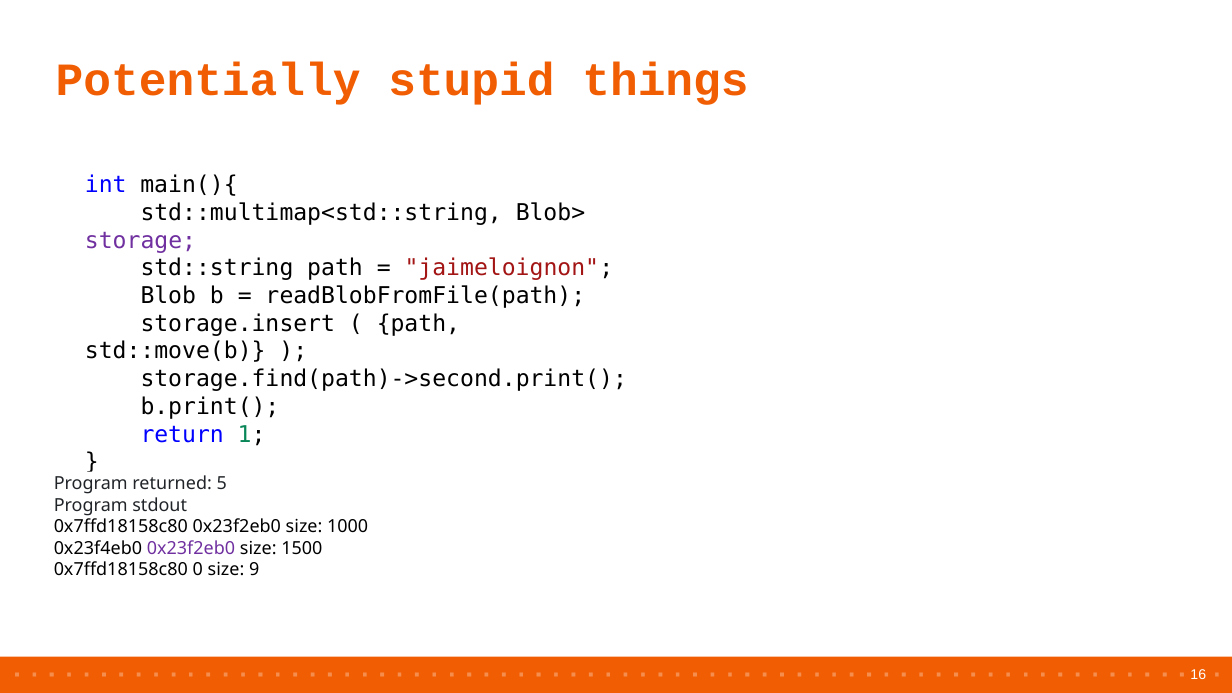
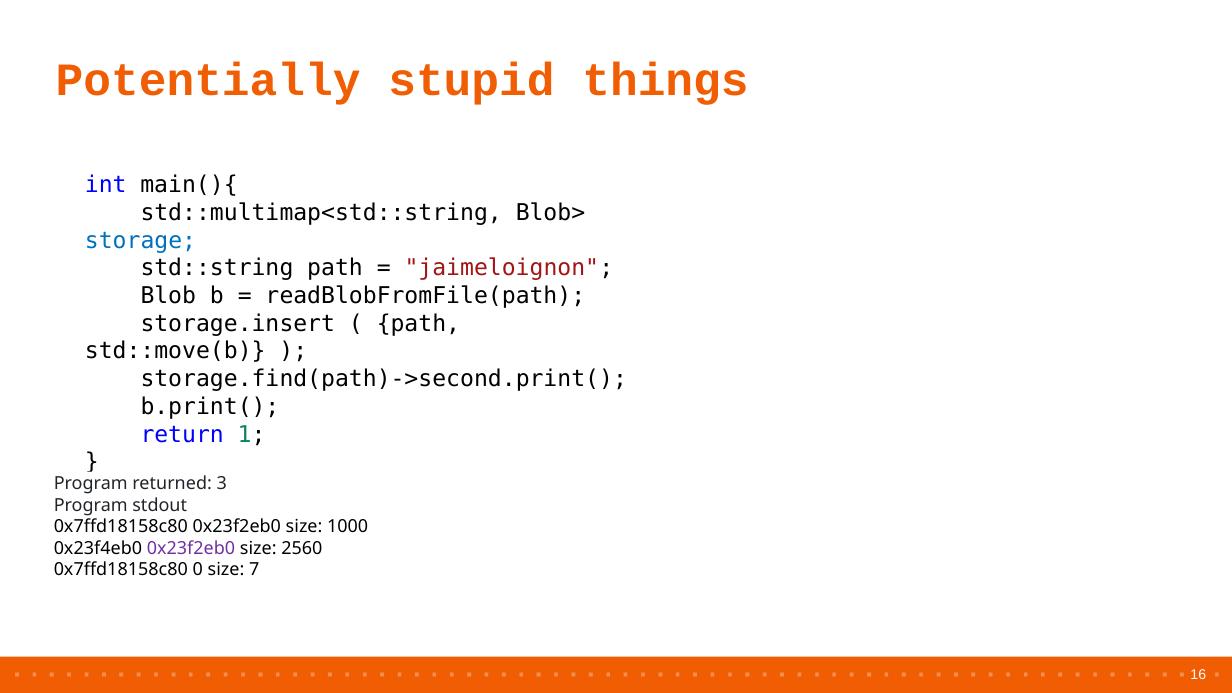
storage colour: purple -> blue
5: 5 -> 3
1500: 1500 -> 2560
9: 9 -> 7
